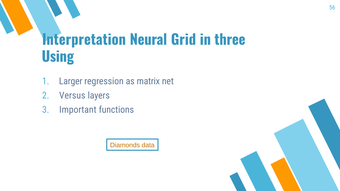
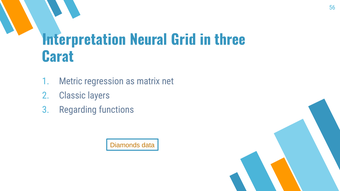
Using: Using -> Carat
Larger: Larger -> Metric
Versus: Versus -> Classic
Important: Important -> Regarding
